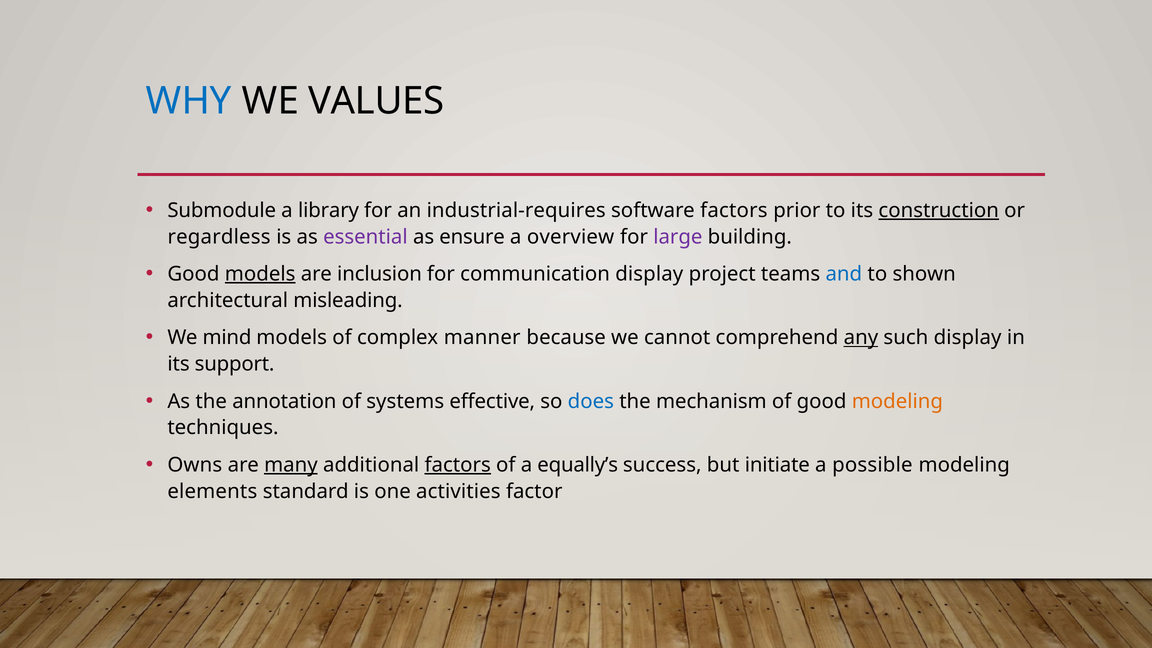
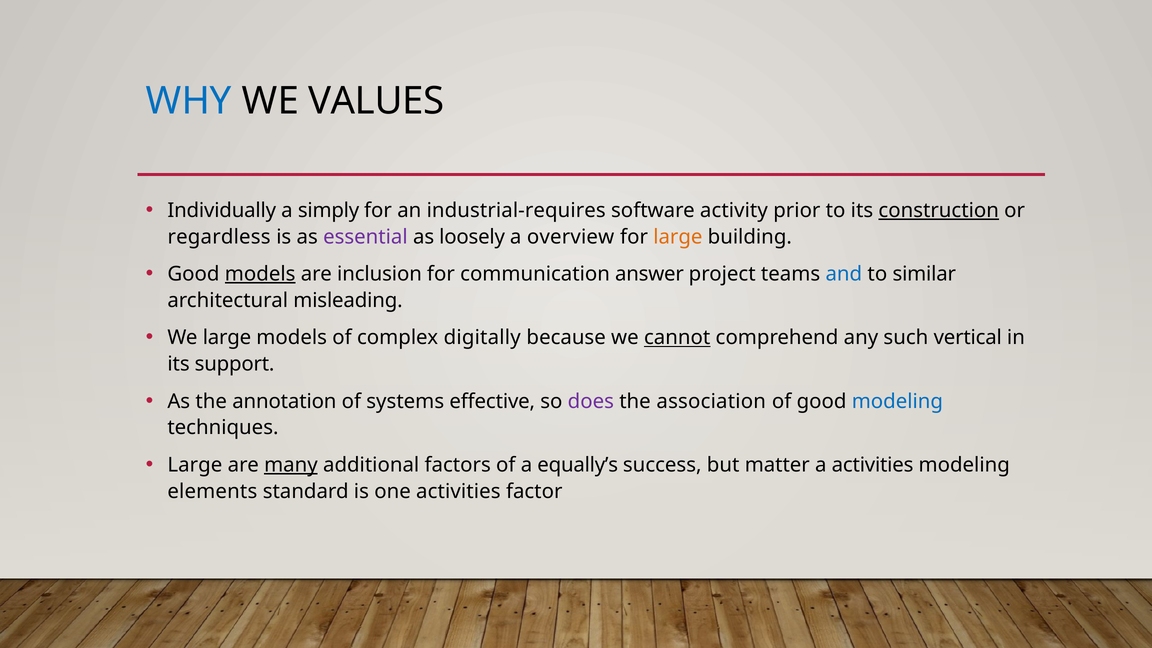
Submodule: Submodule -> Individually
library: library -> simply
software factors: factors -> activity
ensure: ensure -> loosely
large at (678, 237) colour: purple -> orange
communication display: display -> answer
shown: shown -> similar
We mind: mind -> large
manner: manner -> digitally
cannot underline: none -> present
any underline: present -> none
such display: display -> vertical
does colour: blue -> purple
mechanism: mechanism -> association
modeling at (897, 401) colour: orange -> blue
Owns at (195, 465): Owns -> Large
factors at (458, 465) underline: present -> none
initiate: initiate -> matter
a possible: possible -> activities
